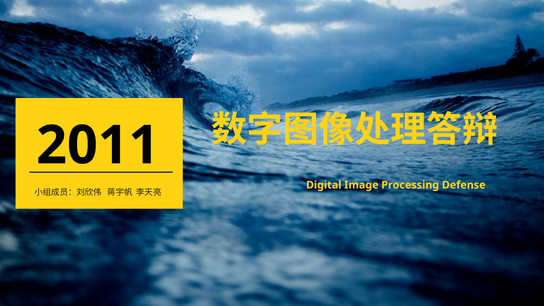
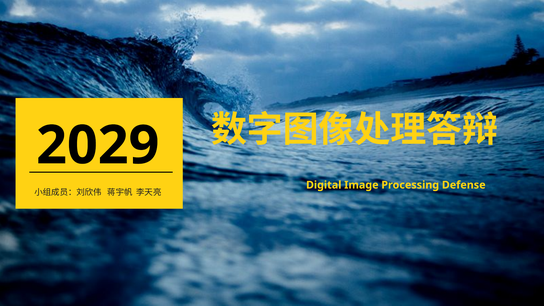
2011: 2011 -> 2029
